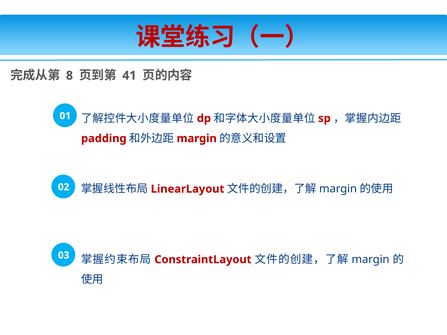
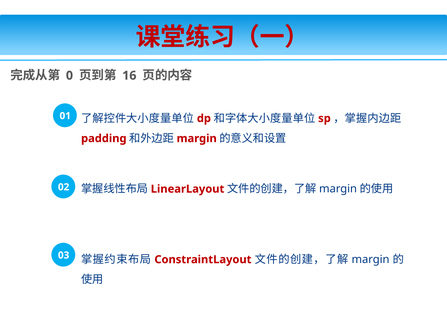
8: 8 -> 0
41: 41 -> 16
